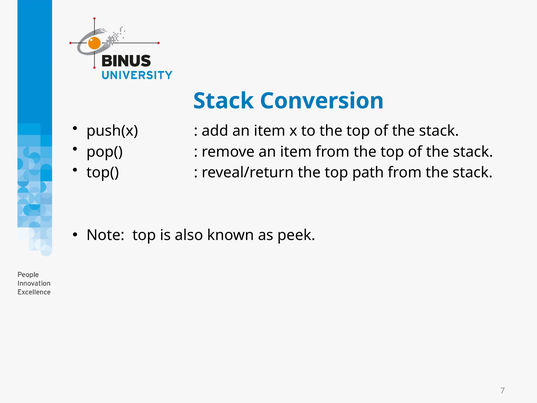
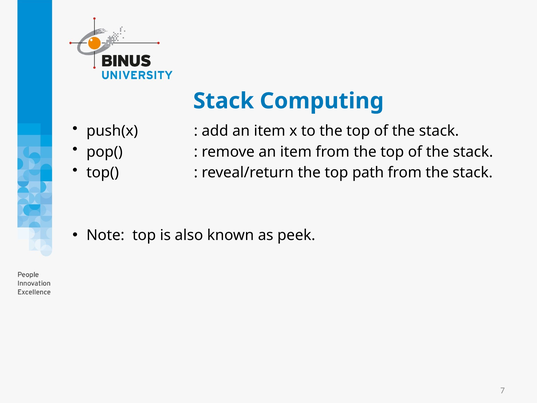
Conversion: Conversion -> Computing
